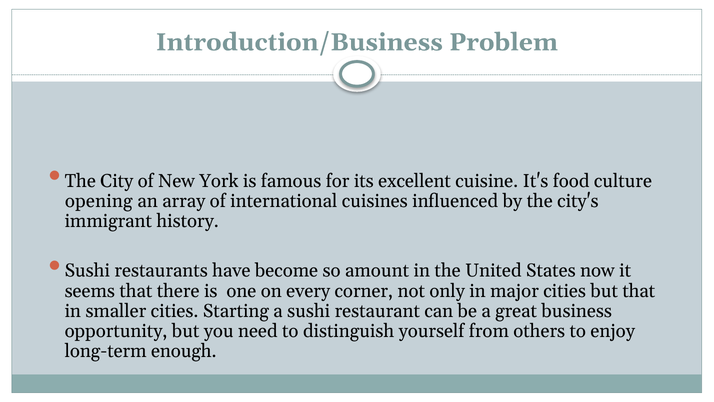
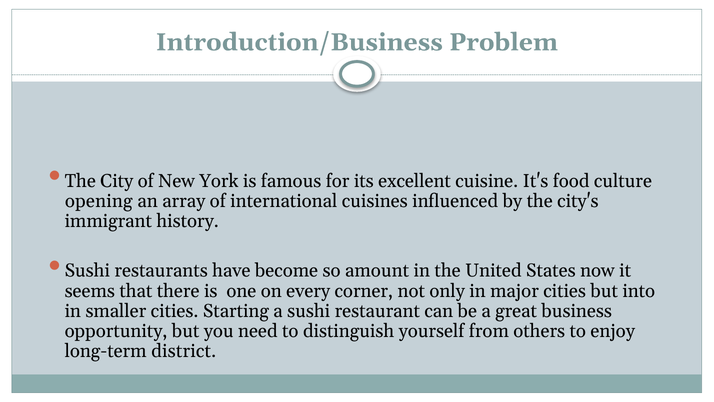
but that: that -> into
enough: enough -> district
